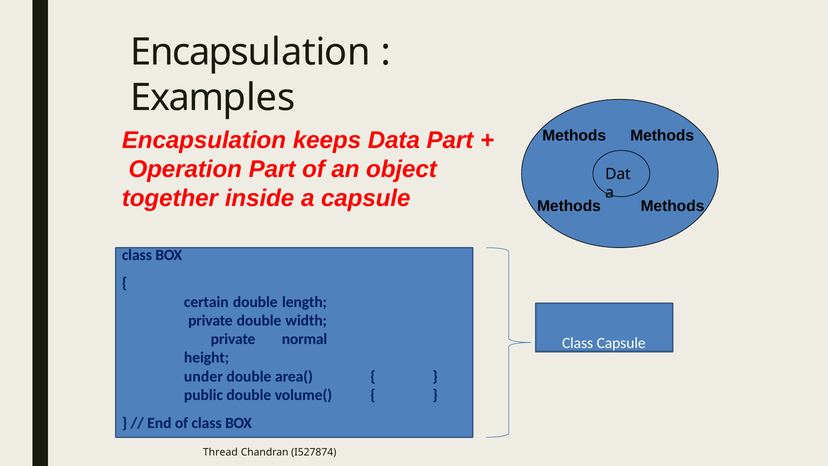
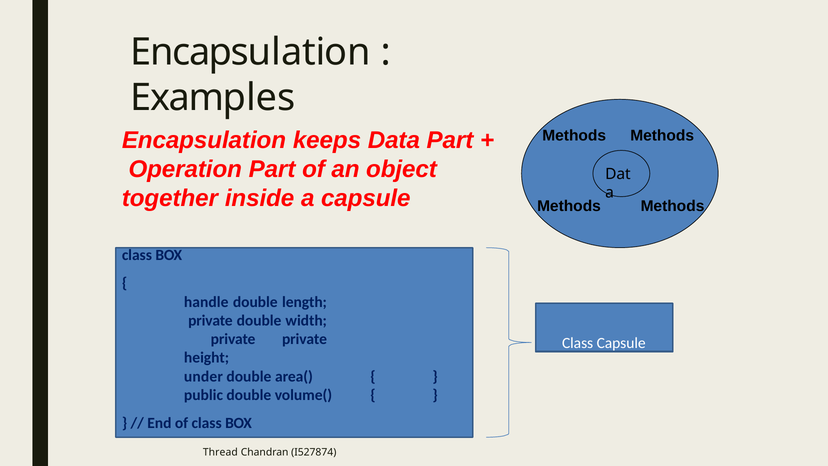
certain: certain -> handle
private normal: normal -> private
